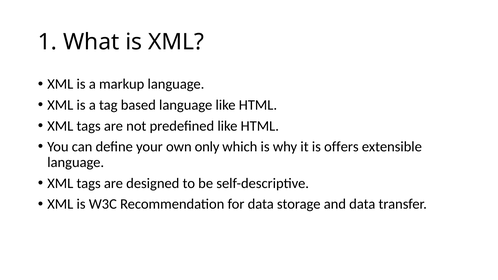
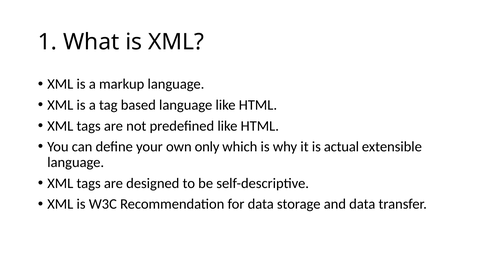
offers: offers -> actual
